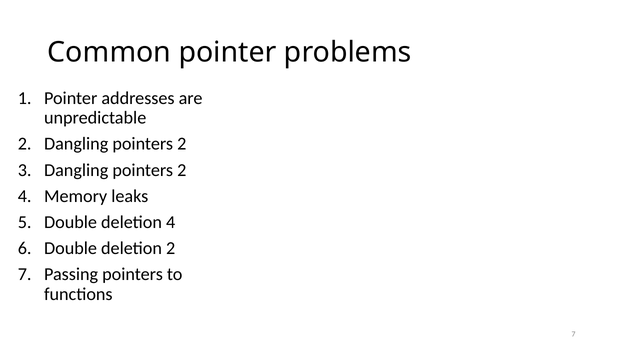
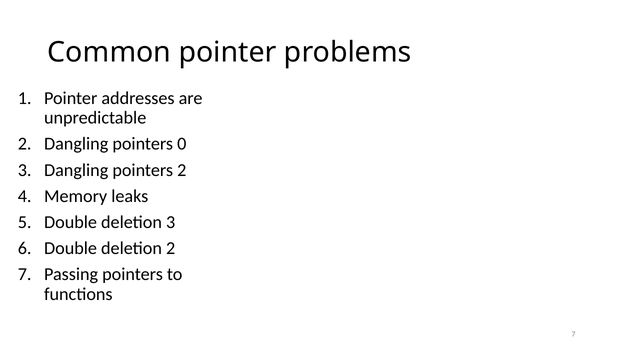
2 Dangling pointers 2: 2 -> 0
deletion 4: 4 -> 3
